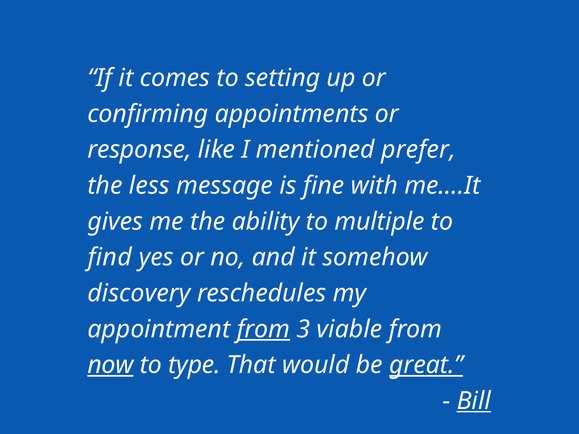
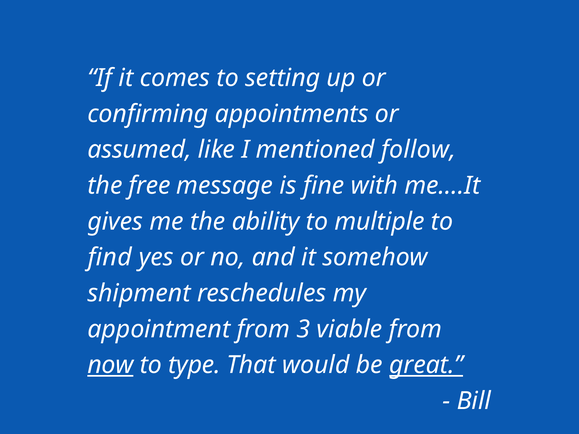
response: response -> assumed
prefer: prefer -> follow
less: less -> free
discovery: discovery -> shipment
from at (263, 329) underline: present -> none
Bill underline: present -> none
